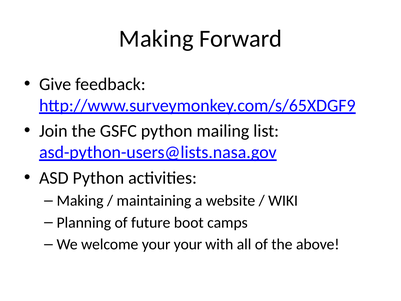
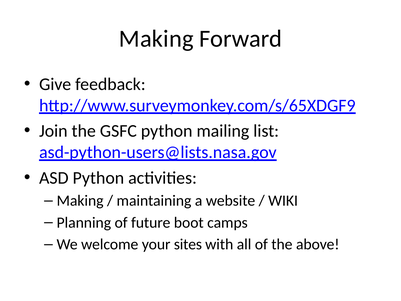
your your: your -> sites
